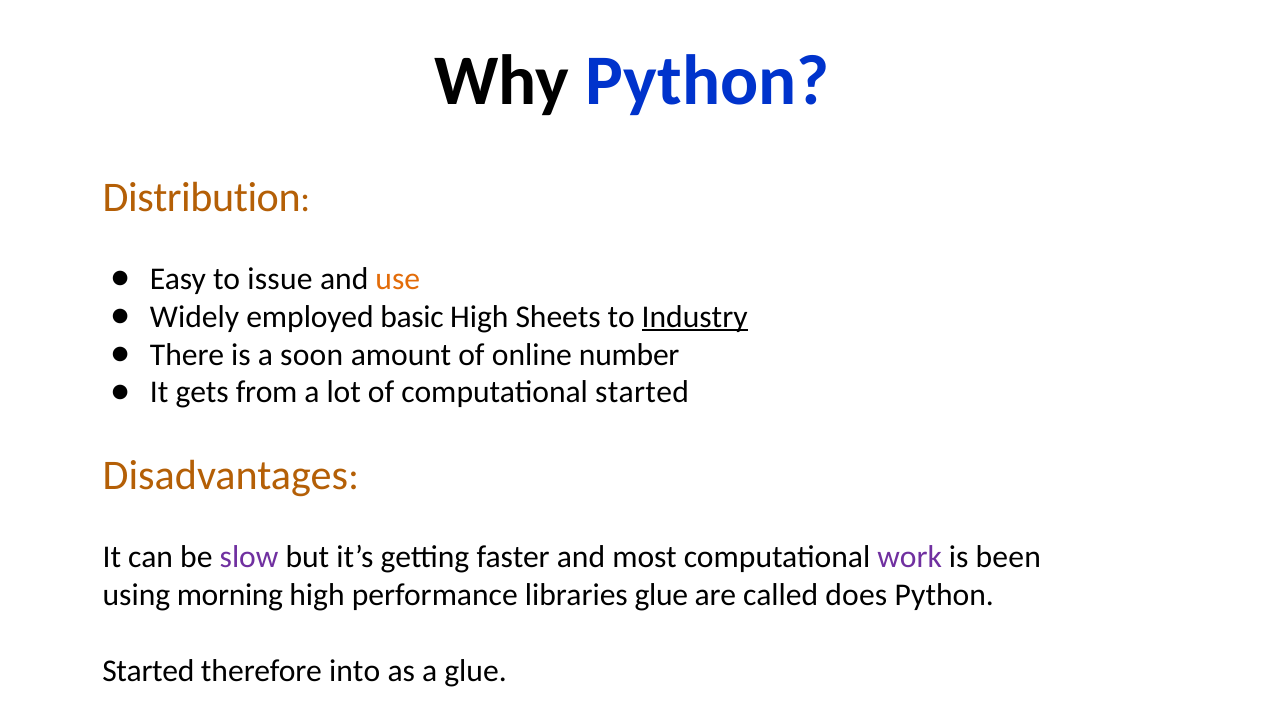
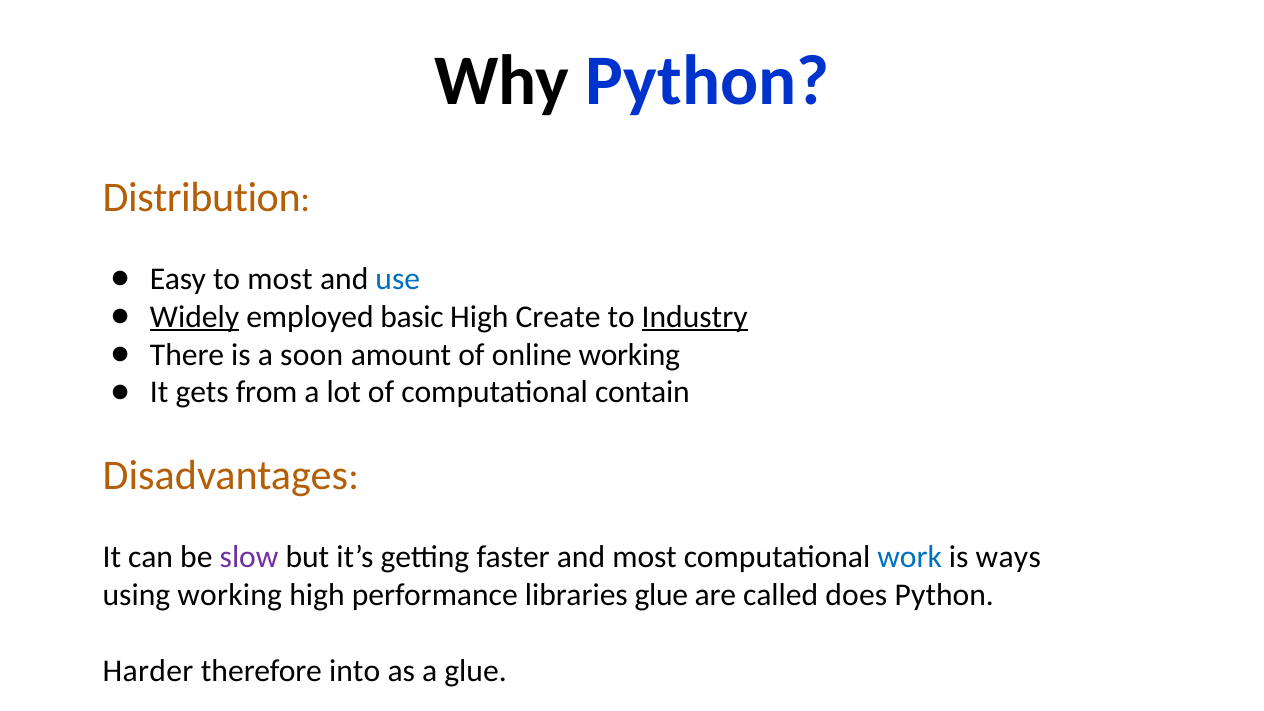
to issue: issue -> most
use colour: orange -> blue
Widely underline: none -> present
Sheets: Sheets -> Create
online number: number -> working
computational started: started -> contain
work colour: purple -> blue
been: been -> ways
using morning: morning -> working
Started at (148, 671): Started -> Harder
